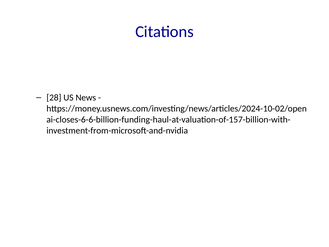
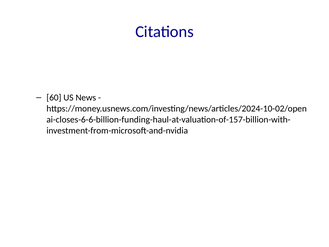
28: 28 -> 60
